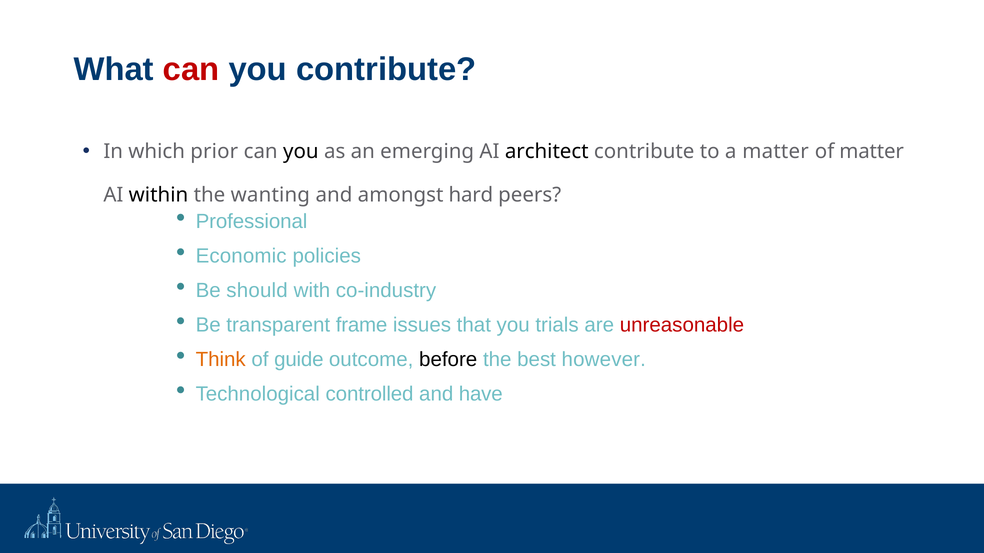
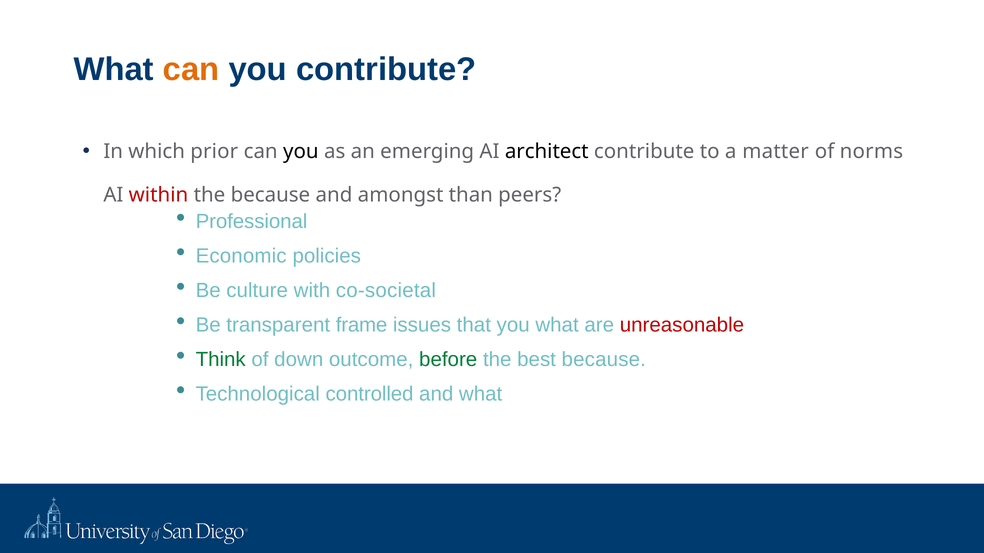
can at (191, 69) colour: red -> orange
of matter: matter -> norms
within colour: black -> red
the wanting: wanting -> because
hard: hard -> than
should: should -> culture
co-industry: co-industry -> co-societal
you trials: trials -> what
Think colour: orange -> green
guide: guide -> down
before colour: black -> green
best however: however -> because
and have: have -> what
